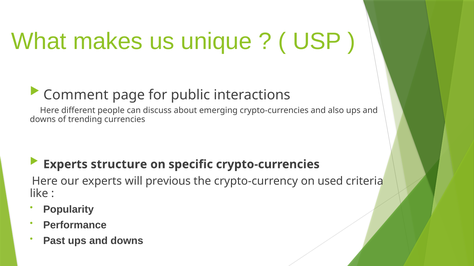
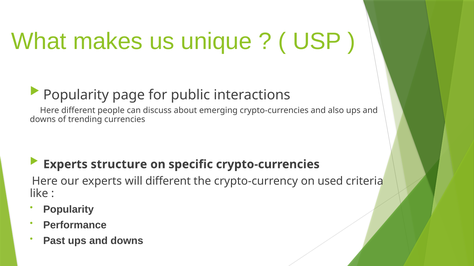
Comment at (76, 95): Comment -> Popularity
will previous: previous -> different
